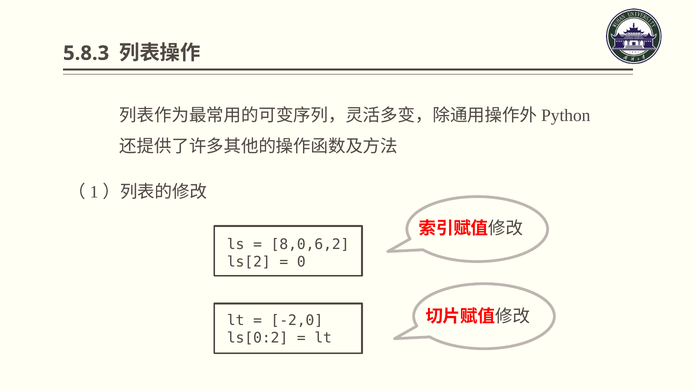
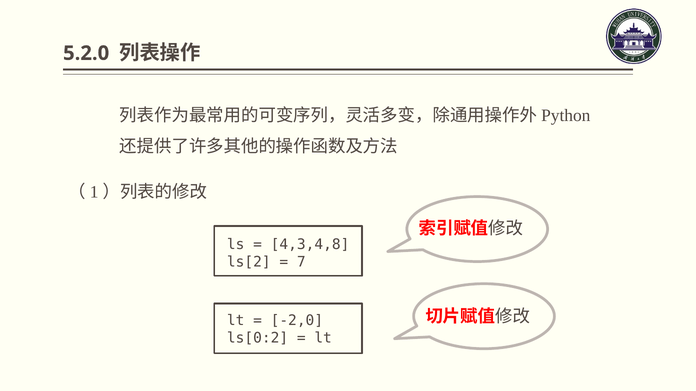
5.8.3: 5.8.3 -> 5.2.0
8,0,6,2: 8,0,6,2 -> 4,3,4,8
0: 0 -> 7
